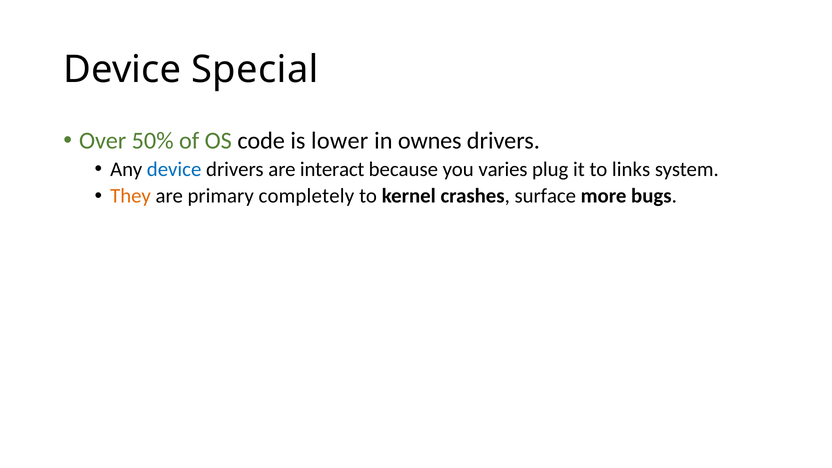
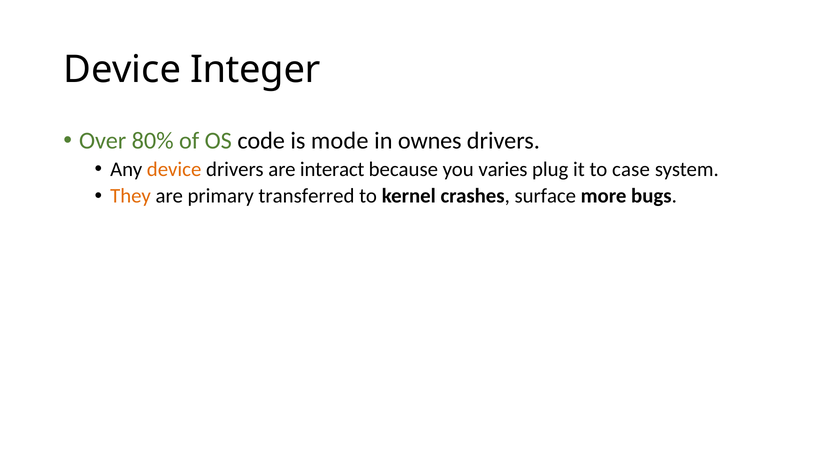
Special: Special -> Integer
50%: 50% -> 80%
lower: lower -> mode
device at (174, 169) colour: blue -> orange
links: links -> case
completely: completely -> transferred
